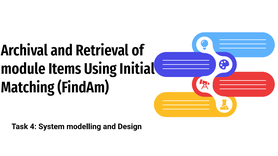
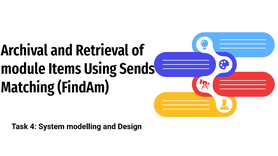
Initial: Initial -> Sends
